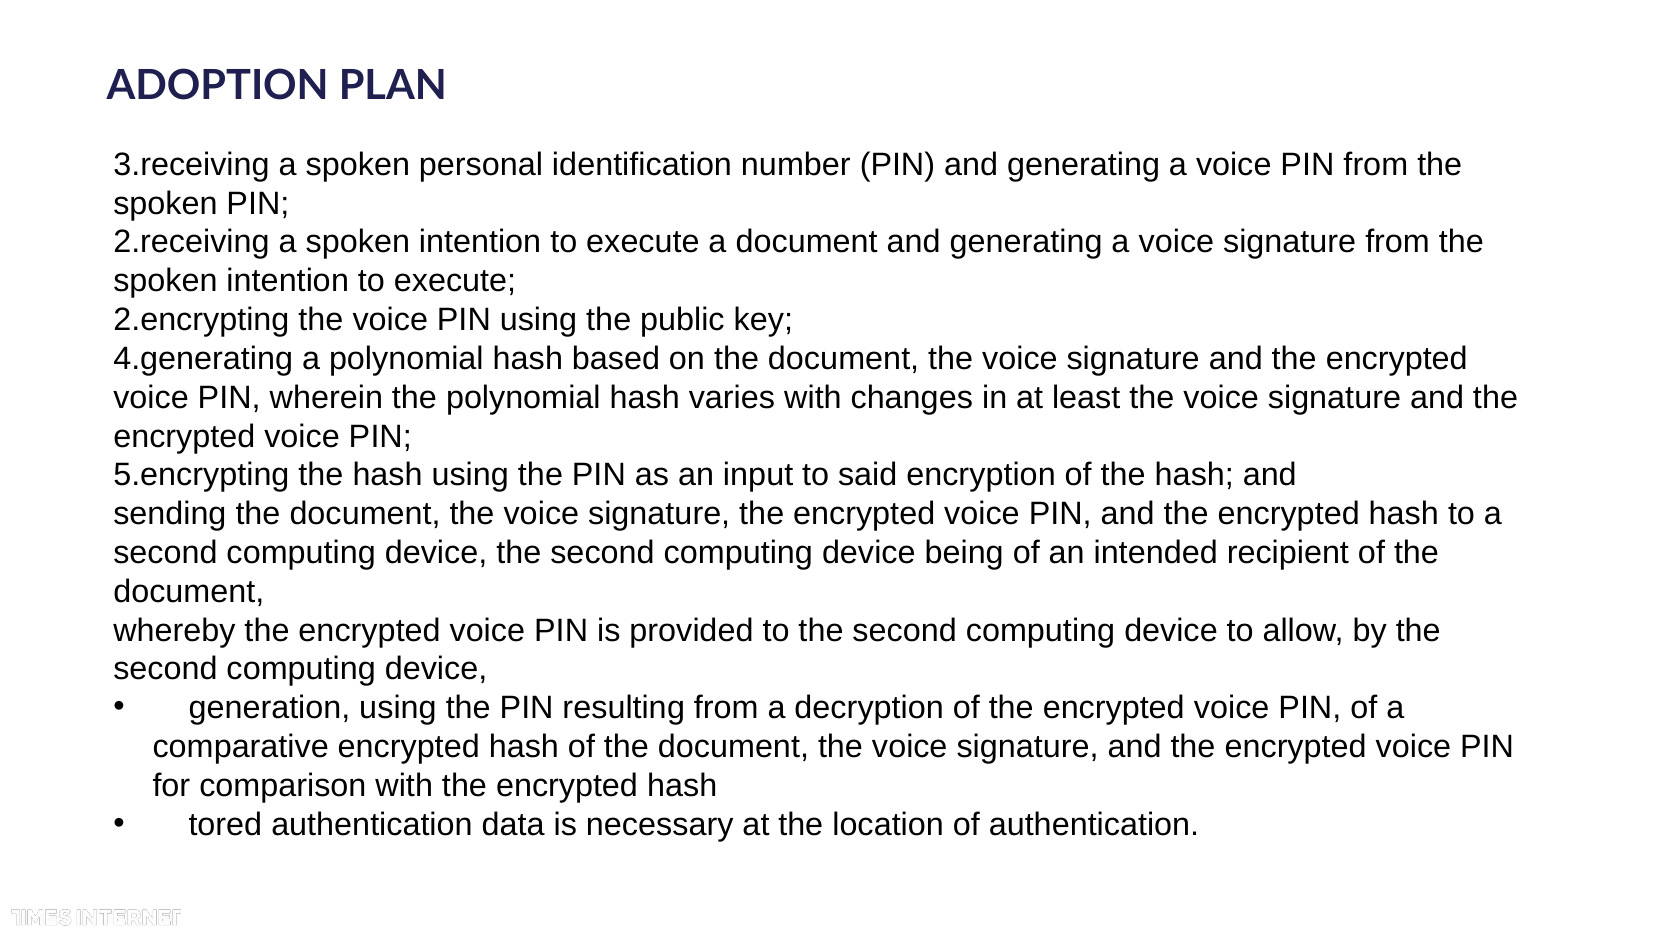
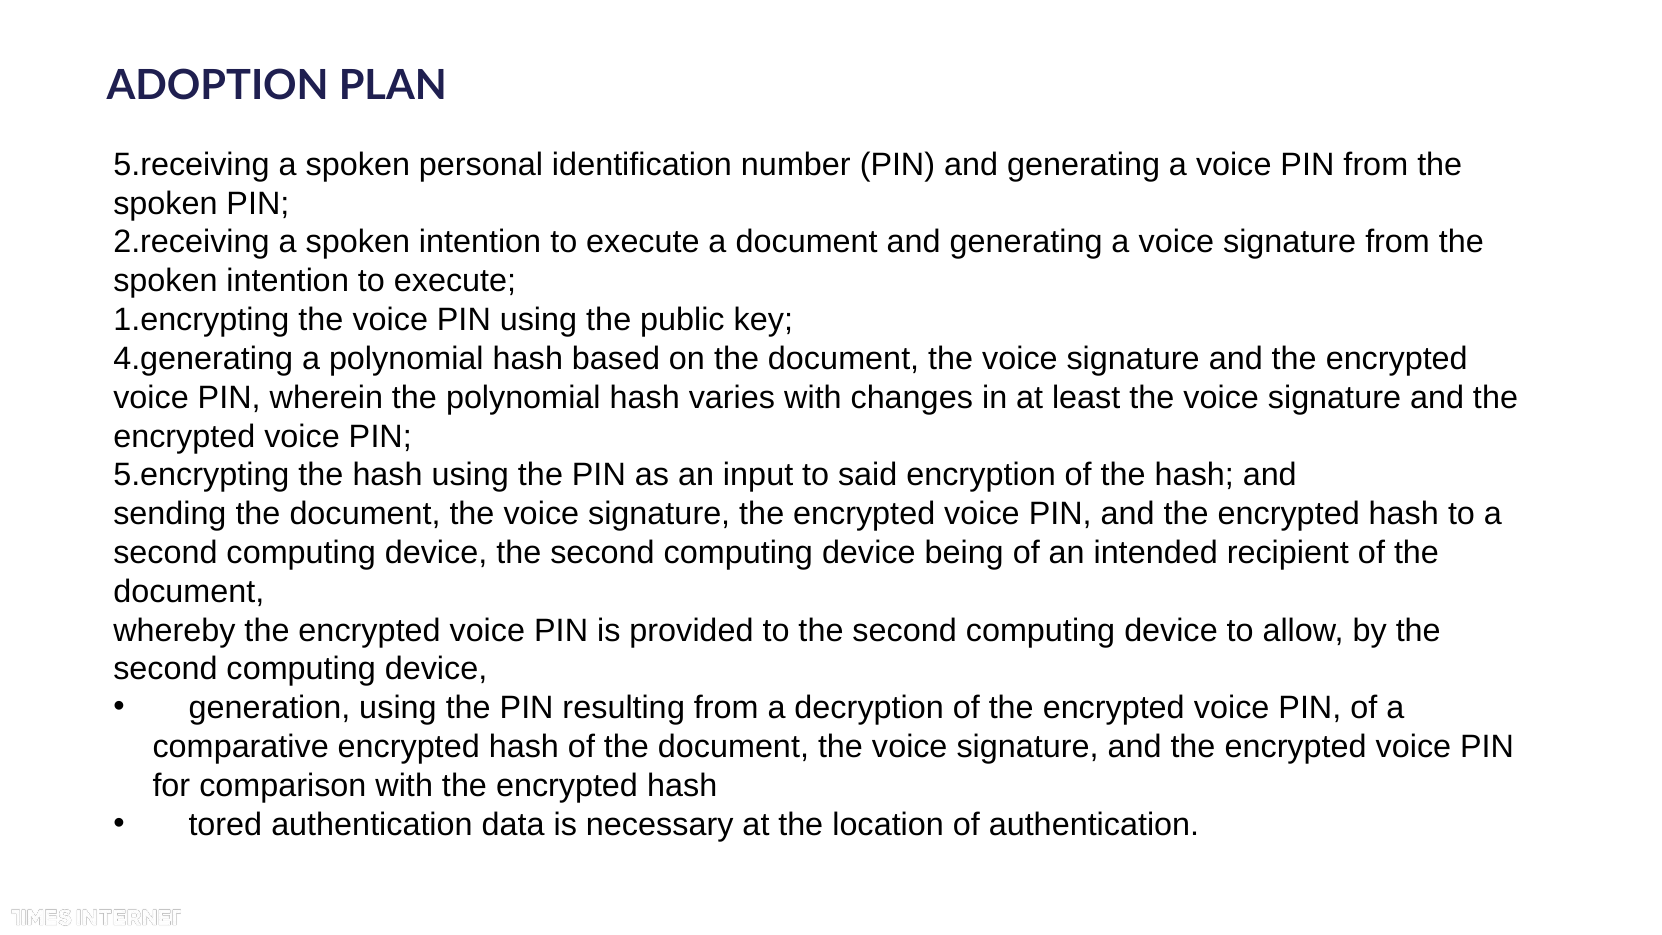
3.receiving: 3.receiving -> 5.receiving
2.encrypting: 2.encrypting -> 1.encrypting
